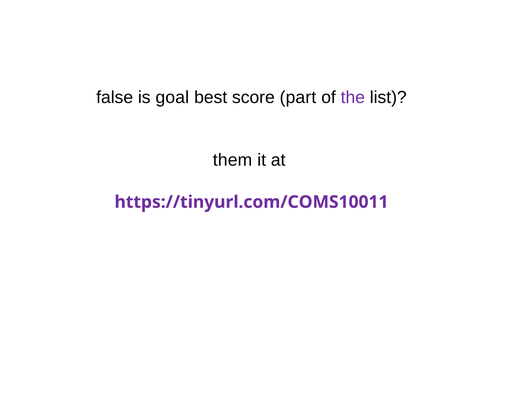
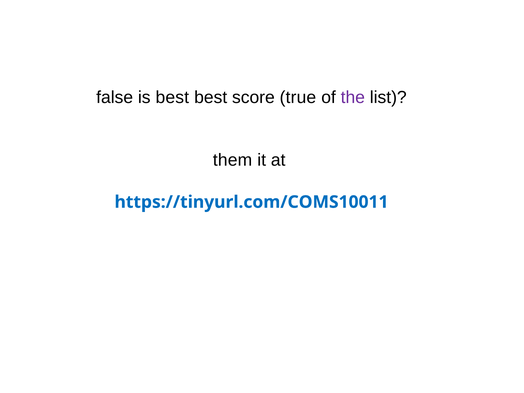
is goal: goal -> best
part: part -> true
https://tinyurl.com/COMS10011 colour: purple -> blue
